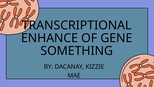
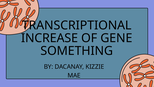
ENHANCE: ENHANCE -> INCREASE
